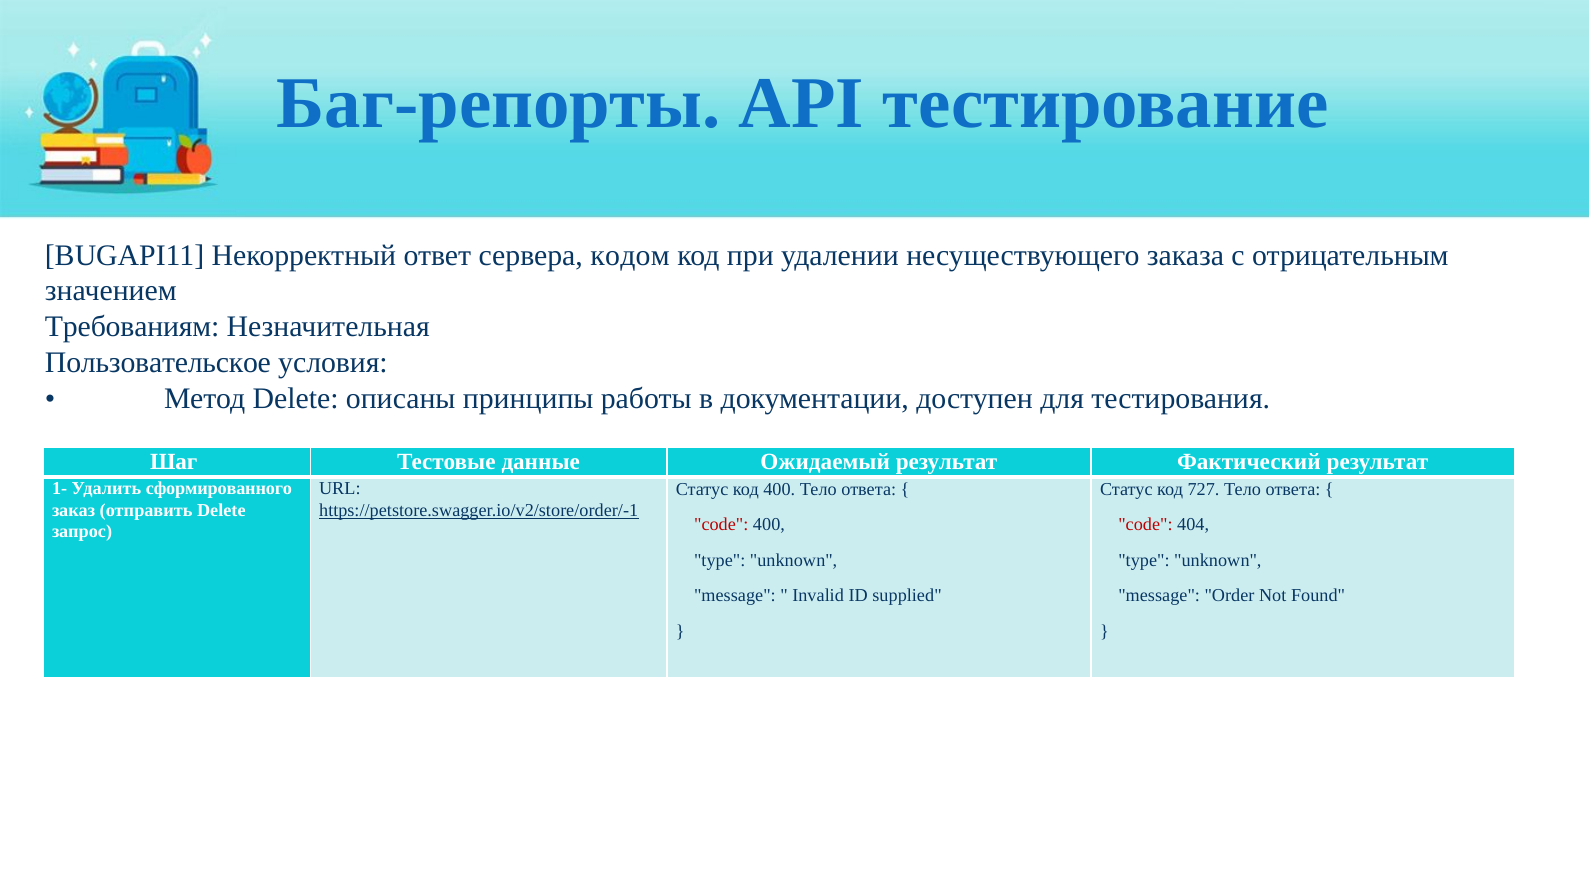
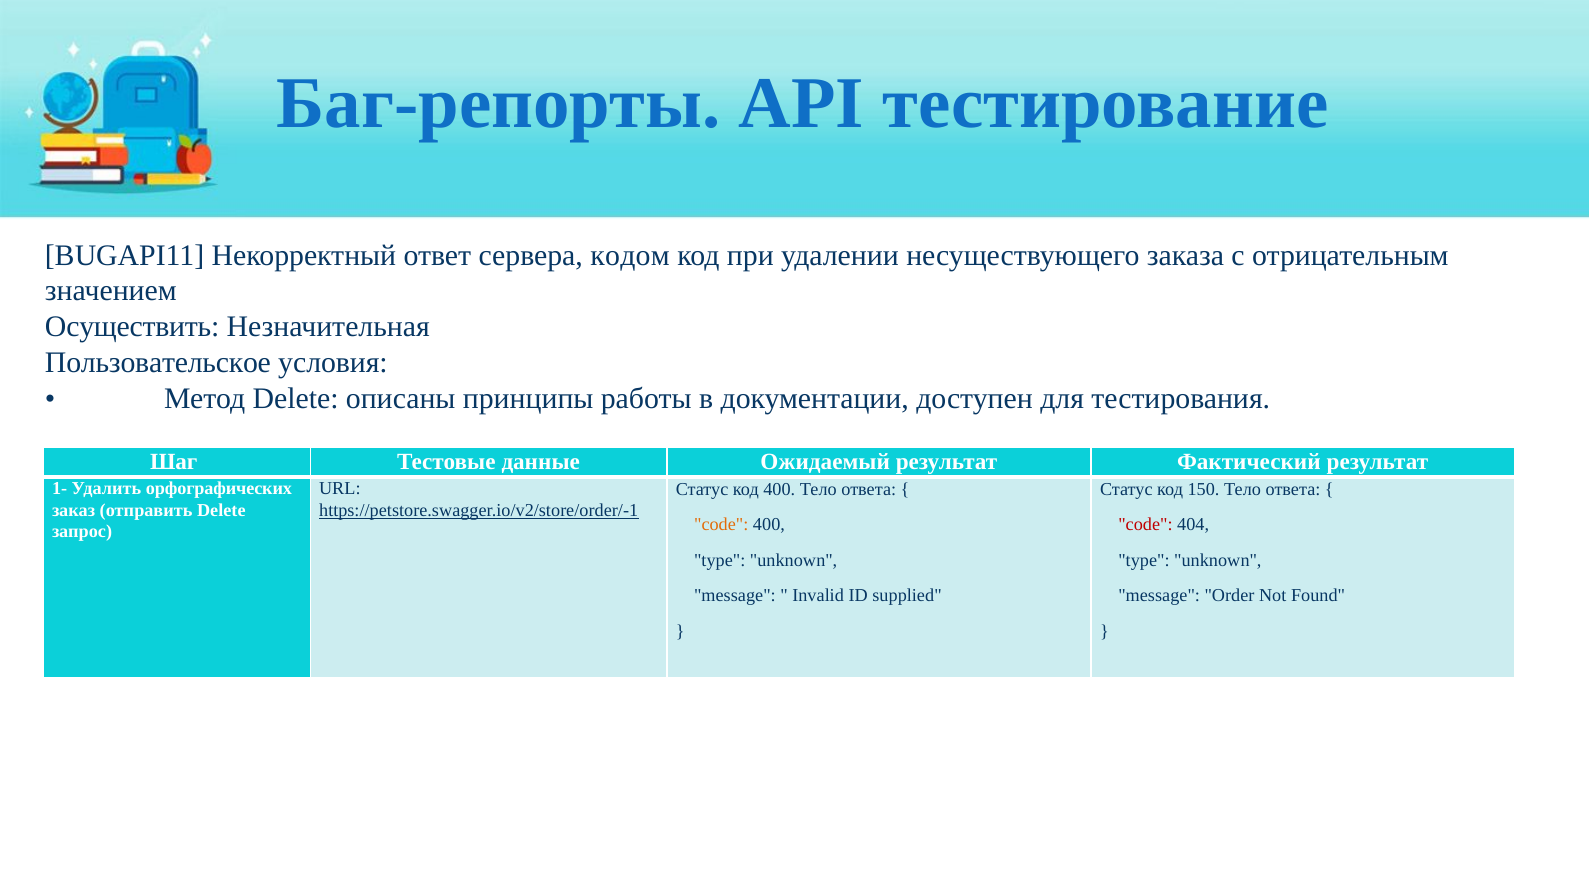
Требованиям: Требованиям -> Осуществить
сформированного: сформированного -> орфографических
727: 727 -> 150
code at (721, 525) colour: red -> orange
